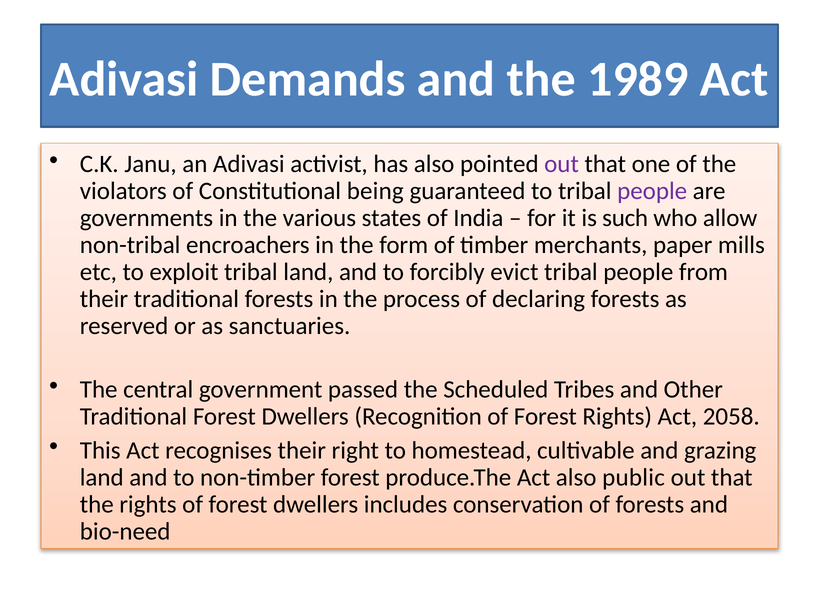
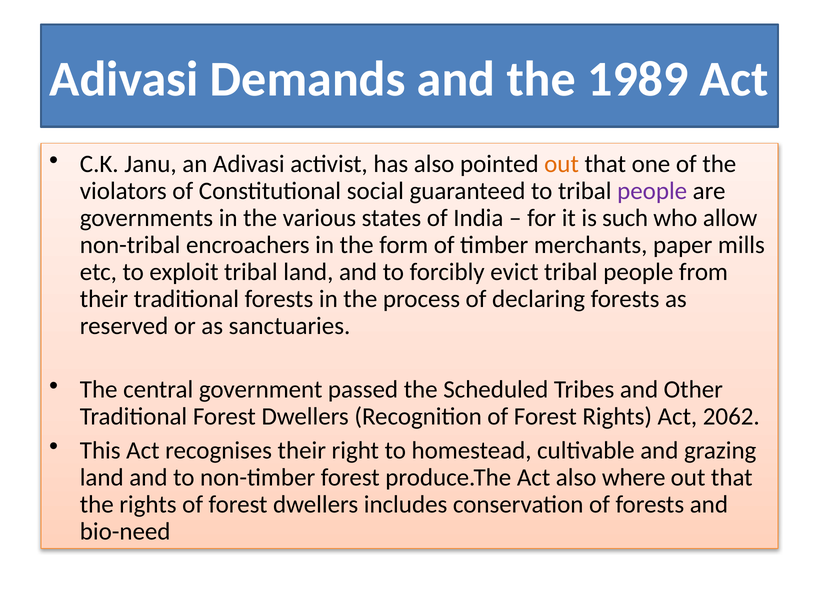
out at (562, 164) colour: purple -> orange
being: being -> social
2058: 2058 -> 2062
public: public -> where
